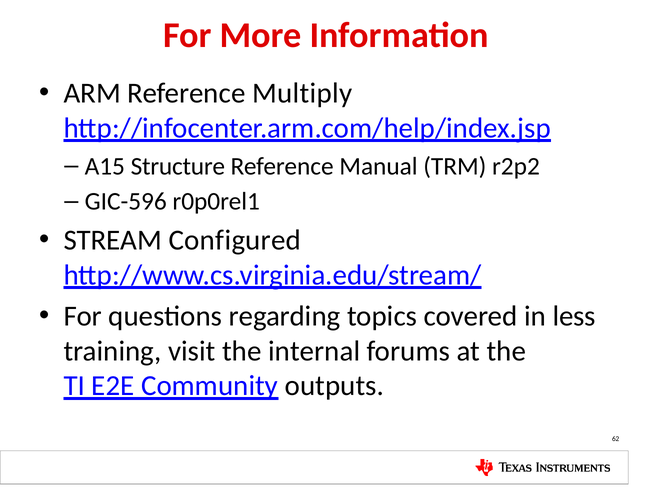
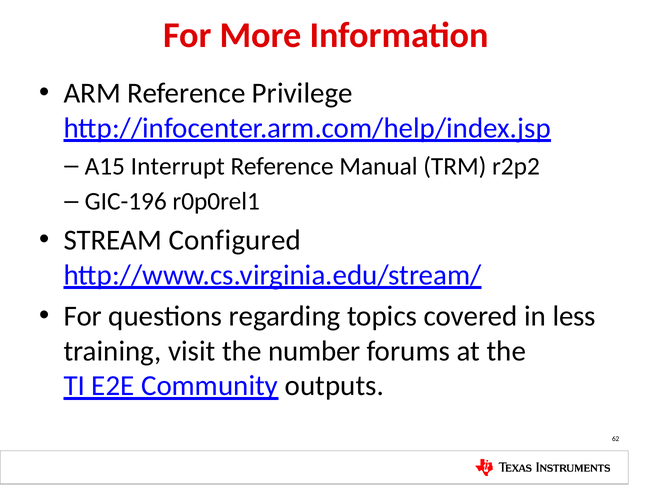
Multiply: Multiply -> Privilege
Structure: Structure -> Interrupt
GIC-596: GIC-596 -> GIC-196
internal: internal -> number
